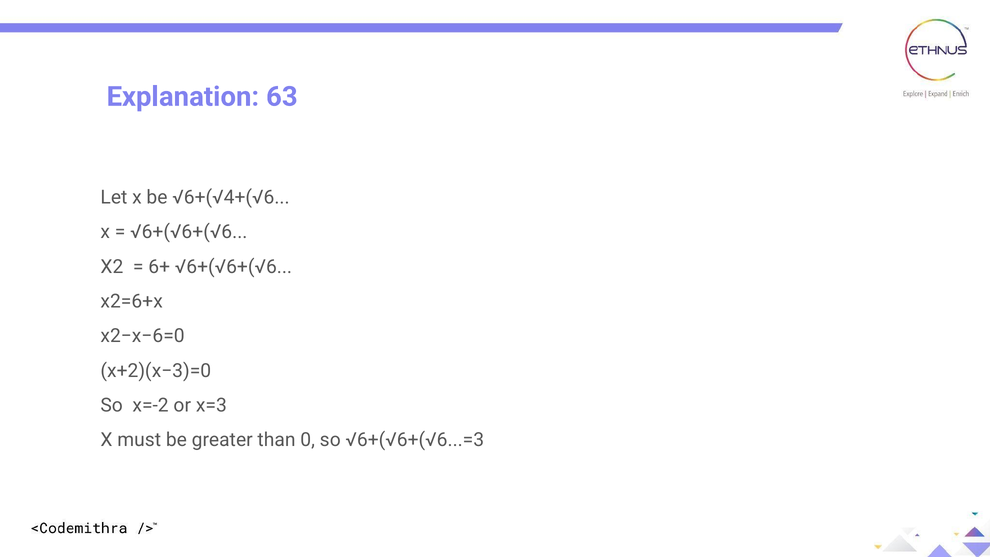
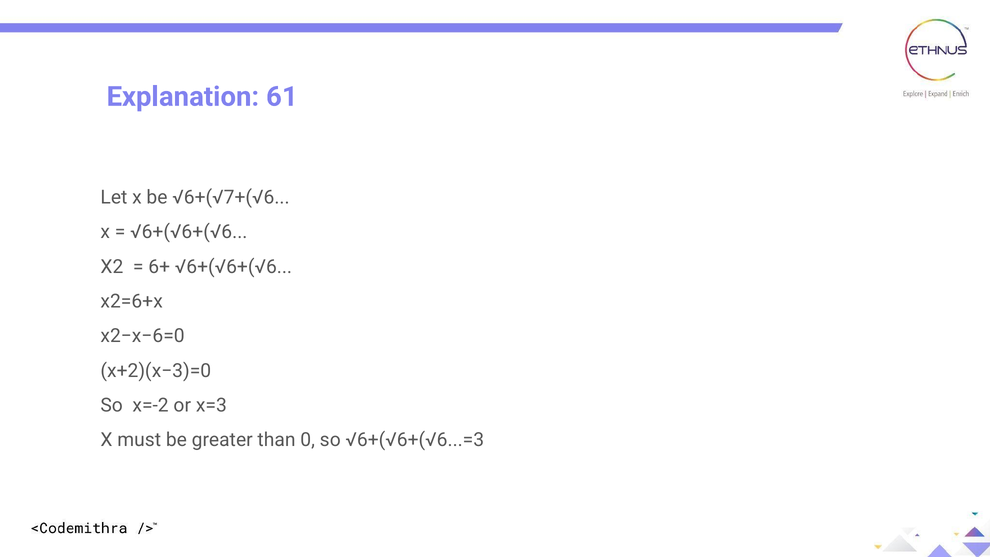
63: 63 -> 61
√6+(√4+(√6: √6+(√4+(√6 -> √6+(√7+(√6
